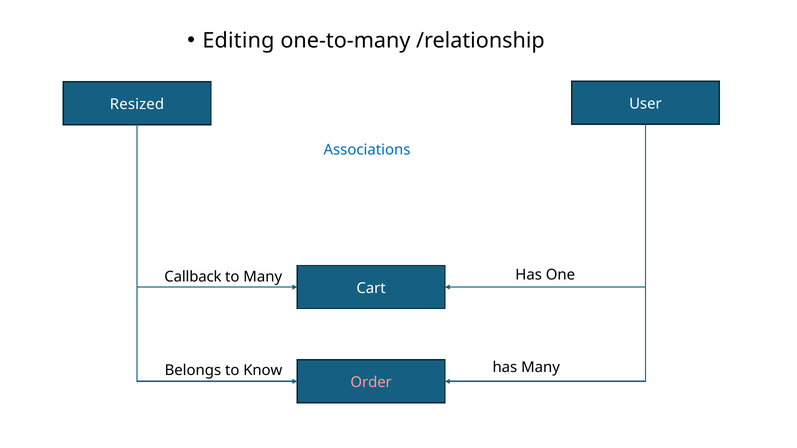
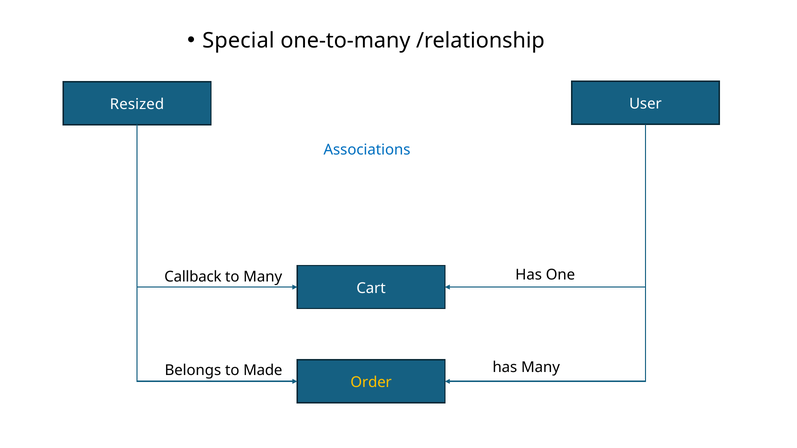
Editing: Editing -> Special
Know: Know -> Made
Order colour: pink -> yellow
